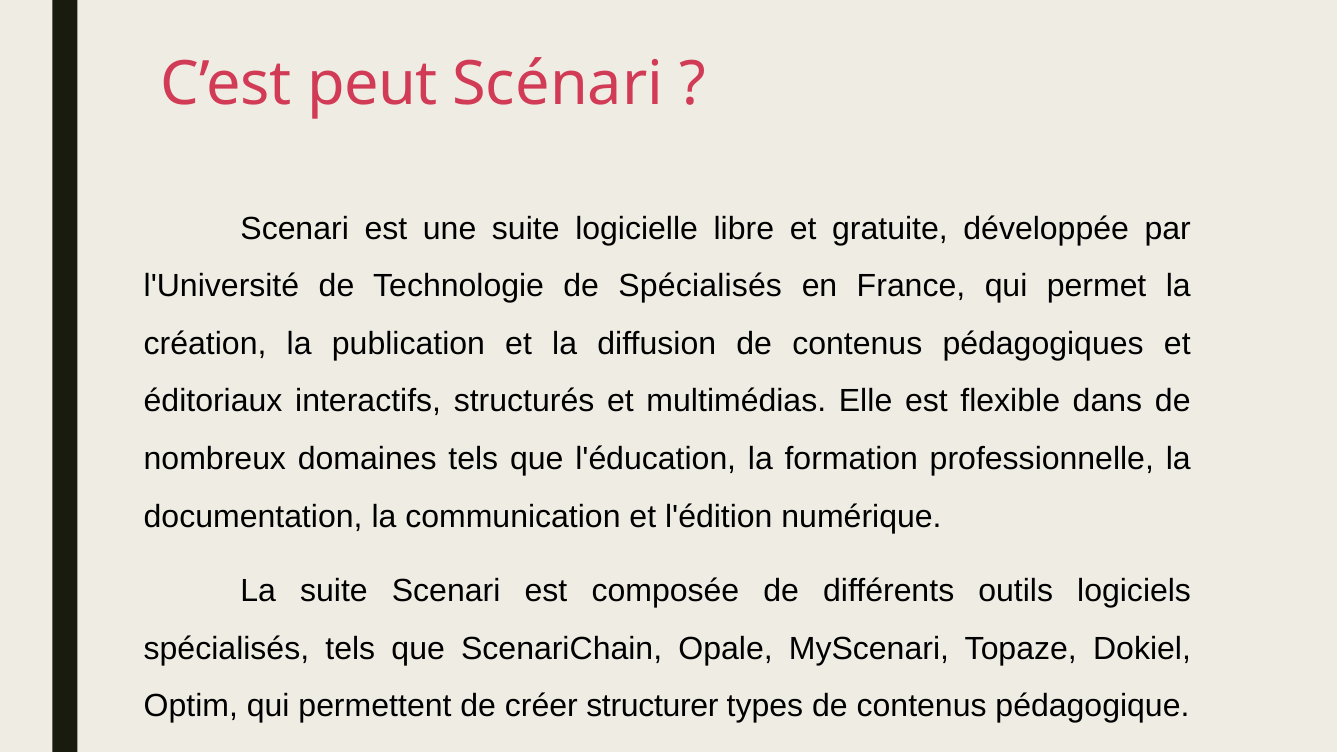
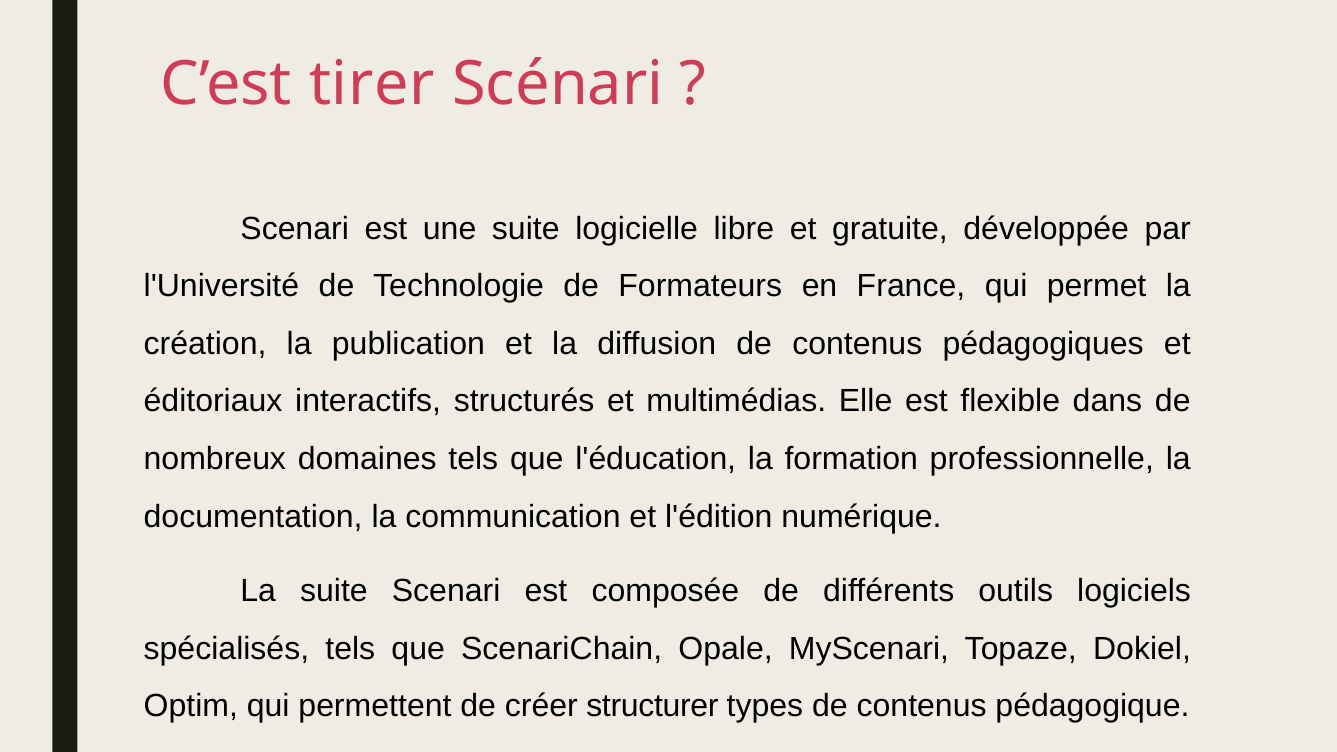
peut: peut -> tirer
de Spécialisés: Spécialisés -> Formateurs
